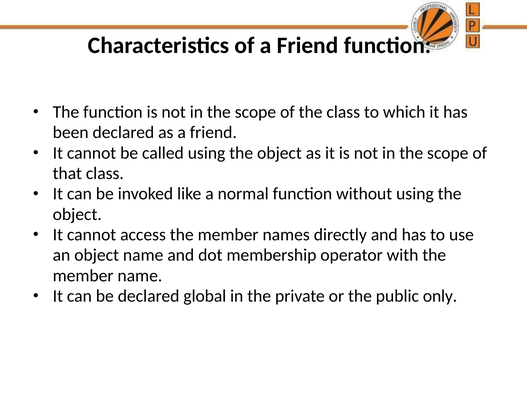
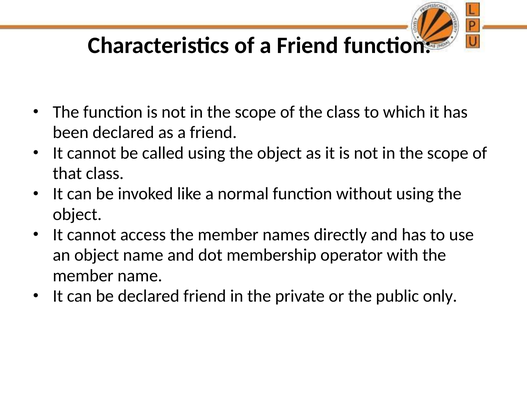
declared global: global -> friend
